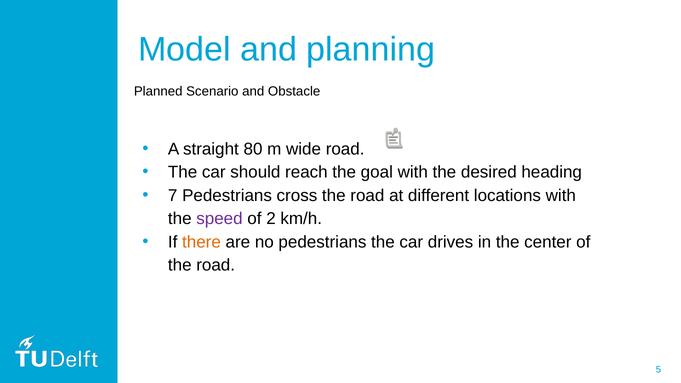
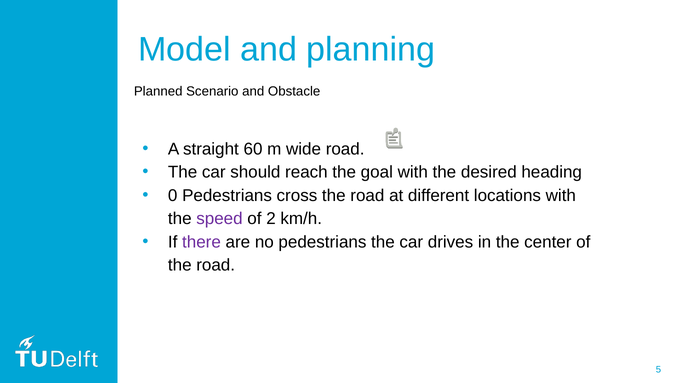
80: 80 -> 60
7: 7 -> 0
there colour: orange -> purple
